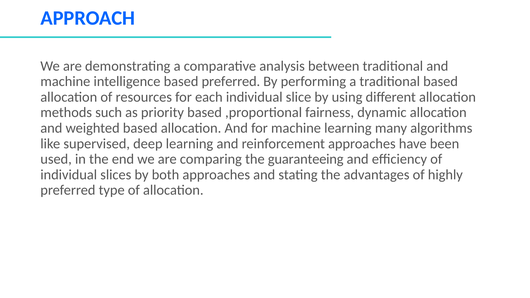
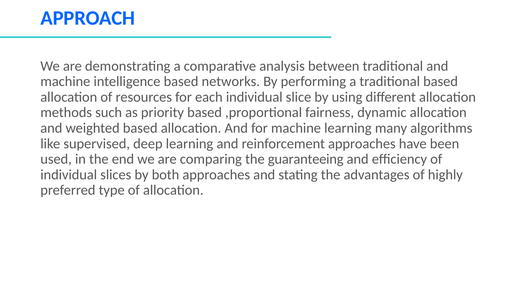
based preferred: preferred -> networks
